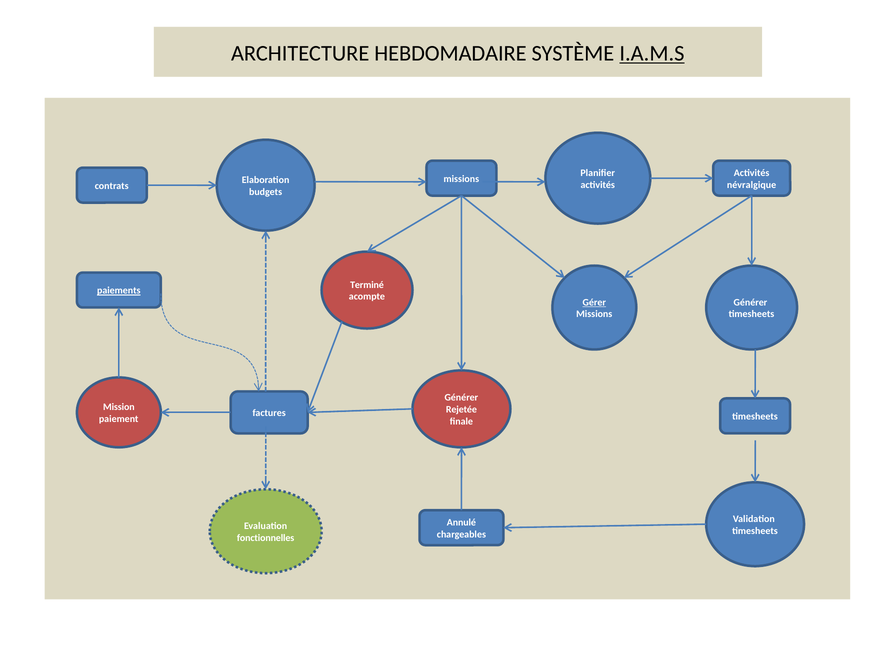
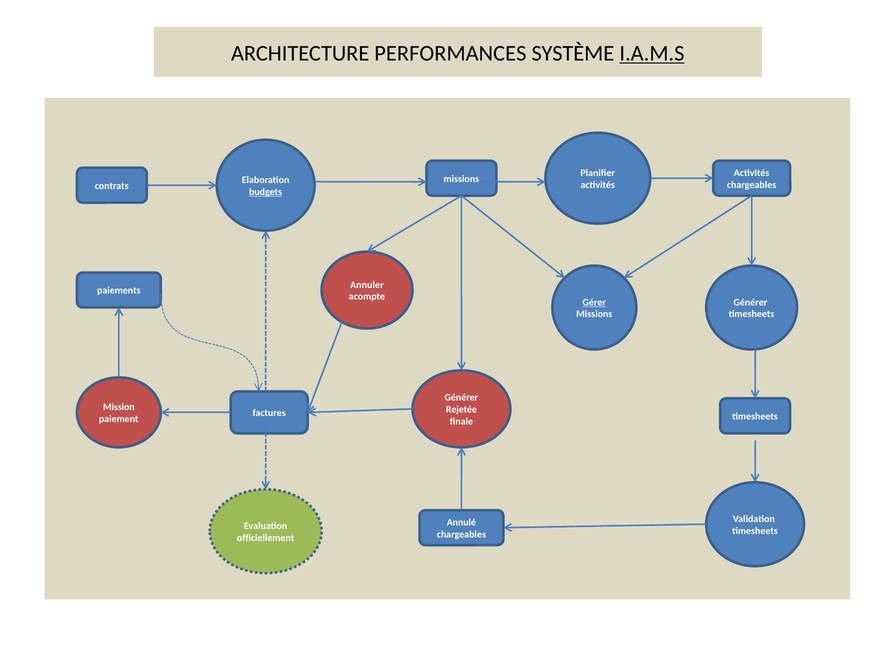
HEBDOMADAIRE: HEBDOMADAIRE -> PERFORMANCES
névralgique at (752, 185): névralgique -> chargeables
budgets underline: none -> present
Terminé: Terminé -> Annuler
paiements underline: present -> none
fonctionnelles: fonctionnelles -> officiellement
